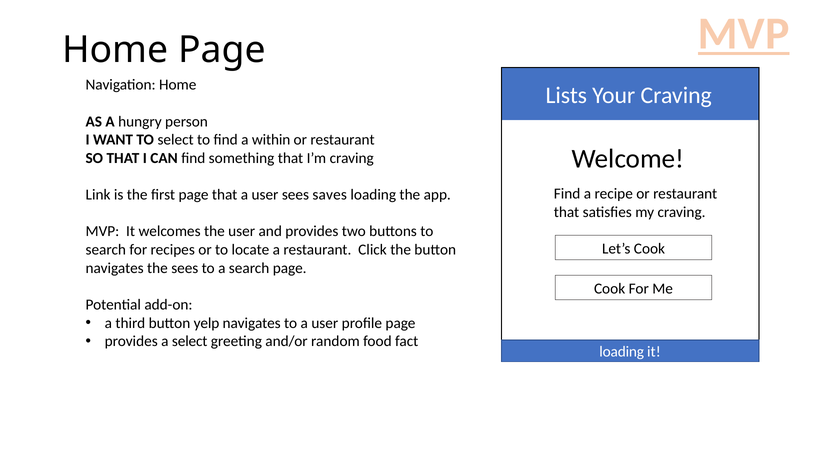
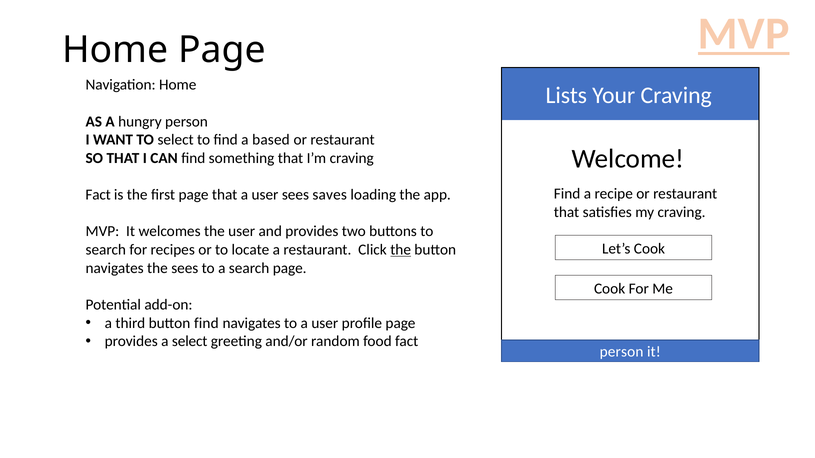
within: within -> based
Link at (98, 195): Link -> Fact
the at (401, 250) underline: none -> present
button yelp: yelp -> find
loading at (622, 352): loading -> person
